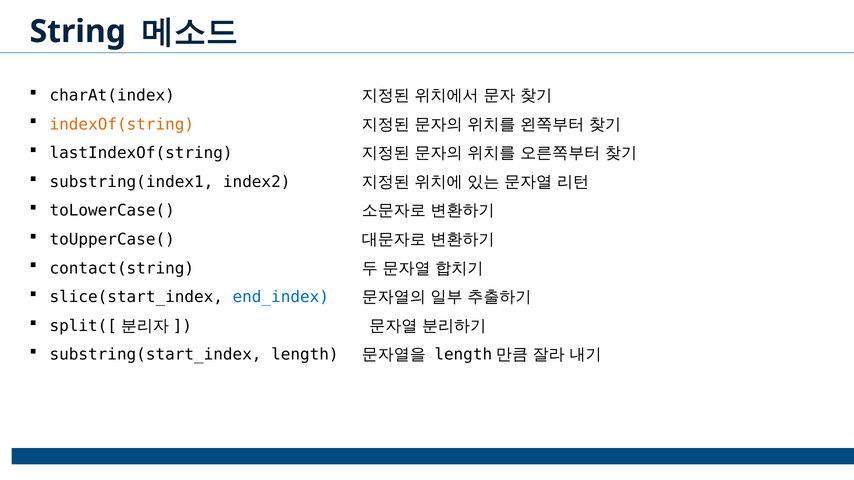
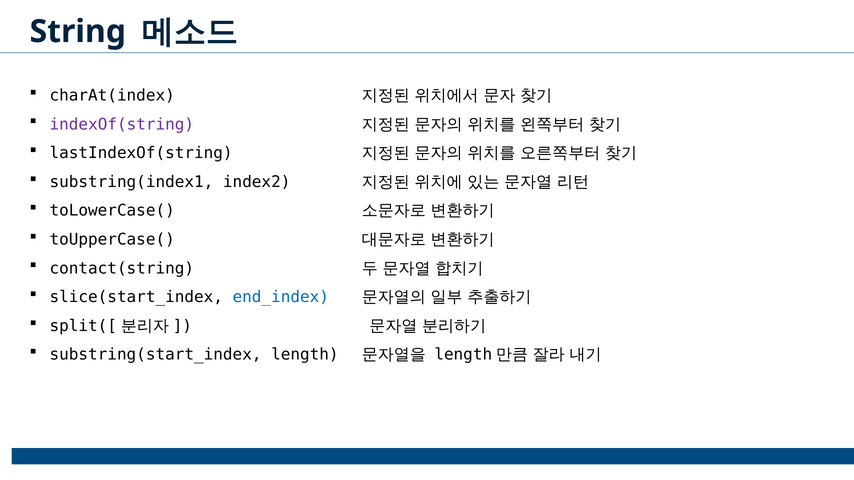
indexOf(string colour: orange -> purple
